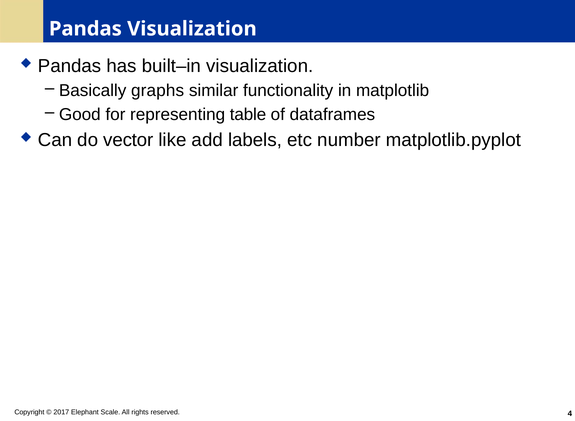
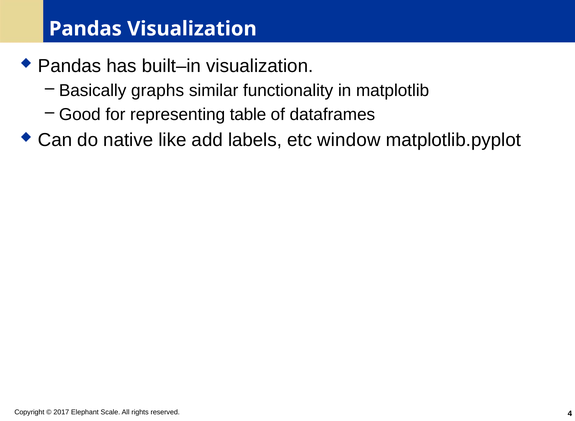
vector: vector -> native
number: number -> window
